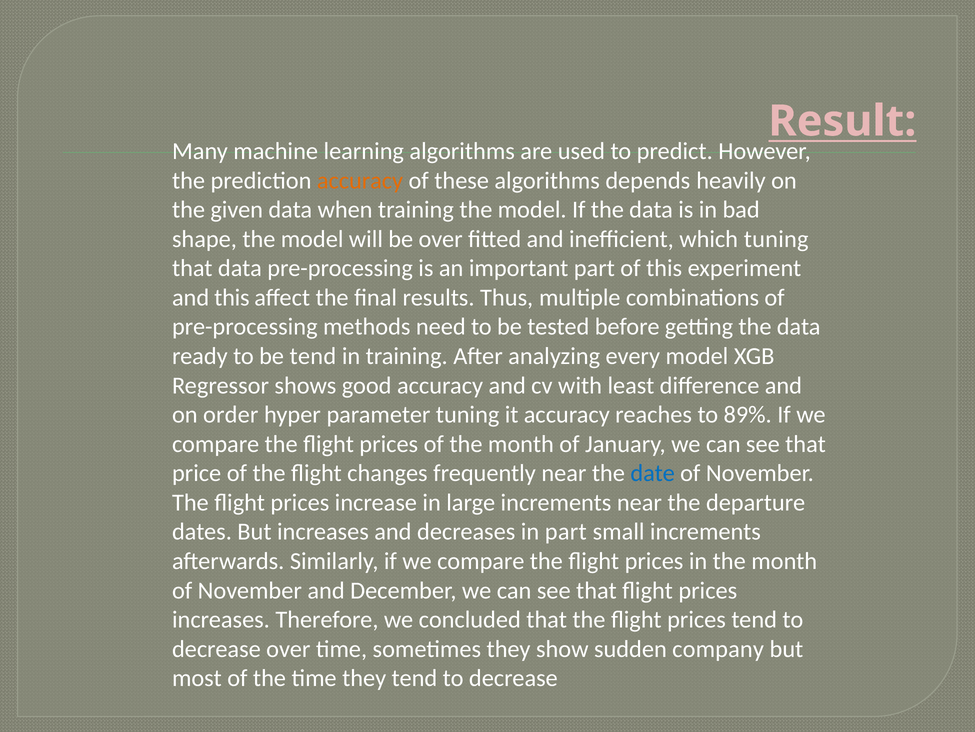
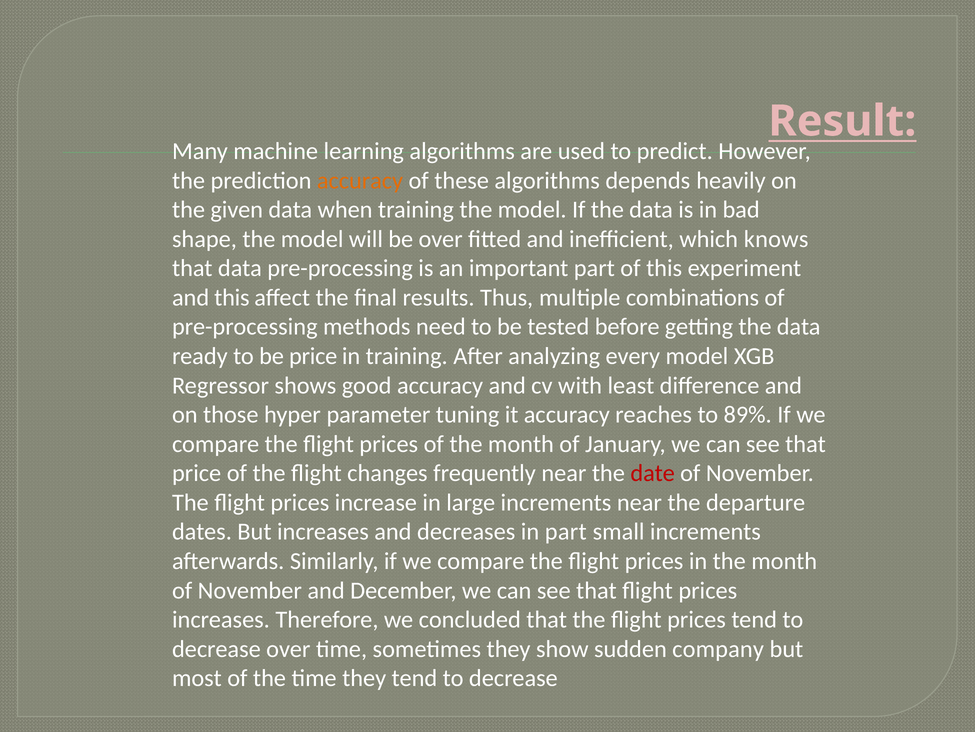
which tuning: tuning -> knows
be tend: tend -> price
order: order -> those
date colour: blue -> red
